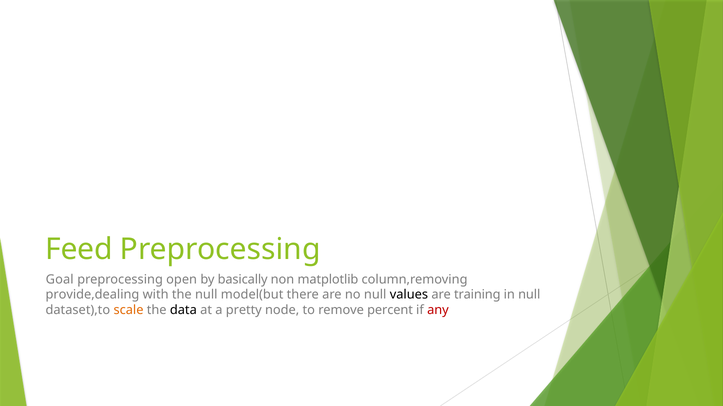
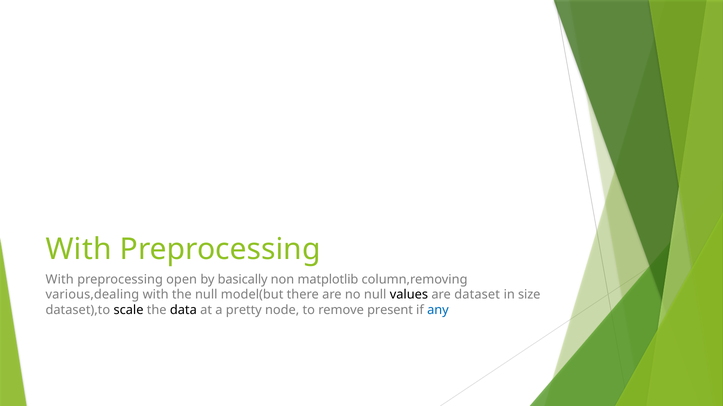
Feed at (79, 250): Feed -> With
Goal at (60, 280): Goal -> With
provide,dealing: provide,dealing -> various,dealing
training: training -> dataset
in null: null -> size
scale colour: orange -> black
percent: percent -> present
any colour: red -> blue
